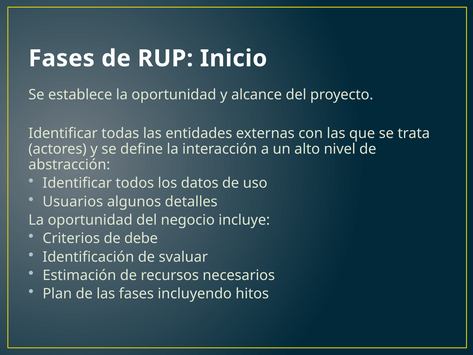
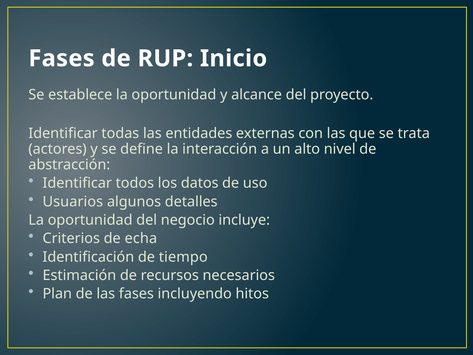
debe: debe -> echa
svaluar: svaluar -> tiempo
